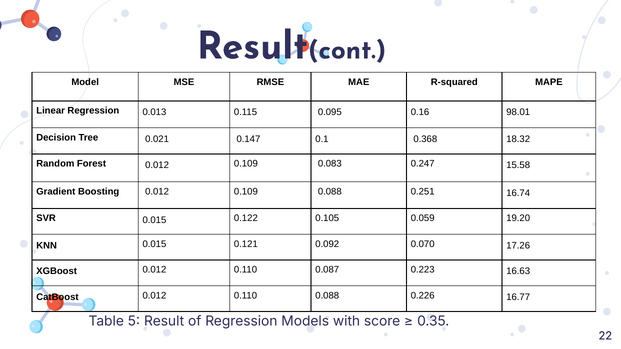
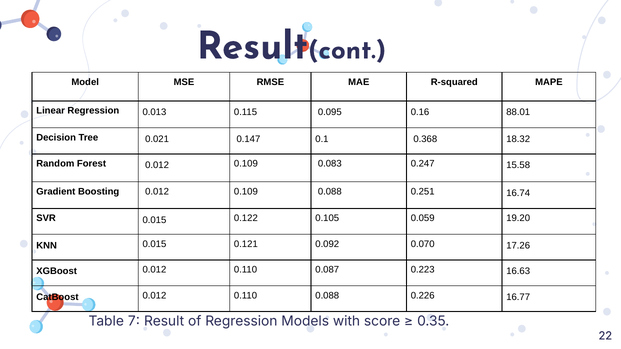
98.01: 98.01 -> 88.01
5: 5 -> 7
